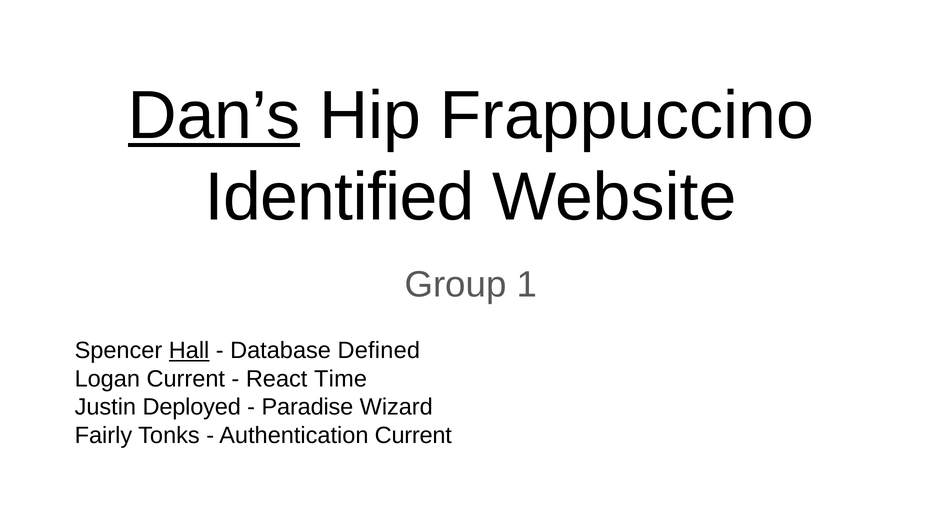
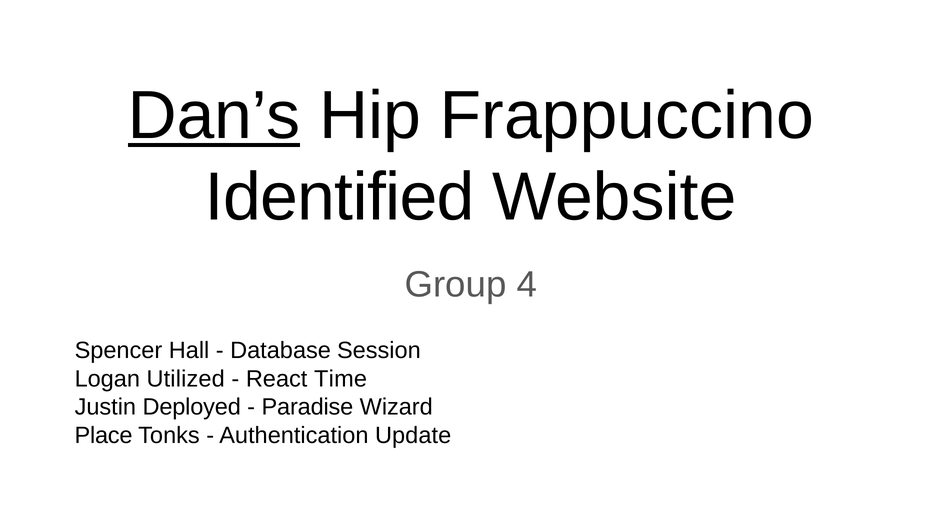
1: 1 -> 4
Hall underline: present -> none
Defined: Defined -> Session
Logan Current: Current -> Utilized
Fairly: Fairly -> Place
Authentication Current: Current -> Update
